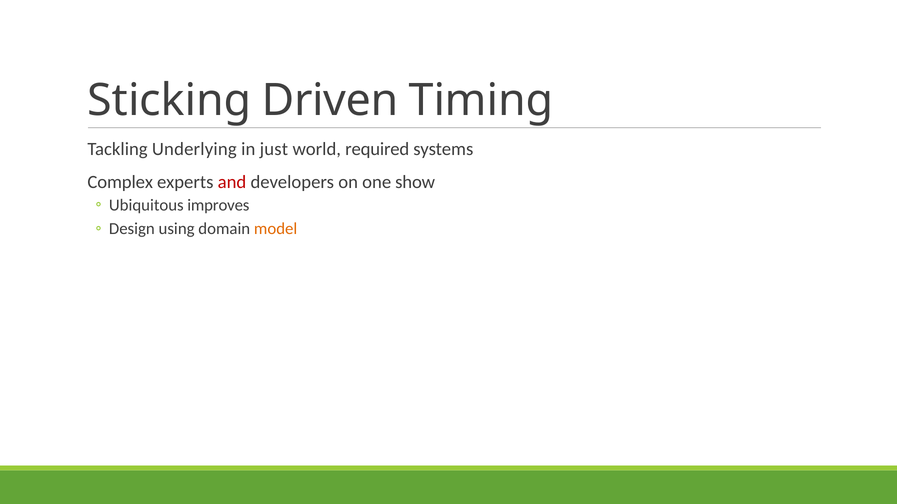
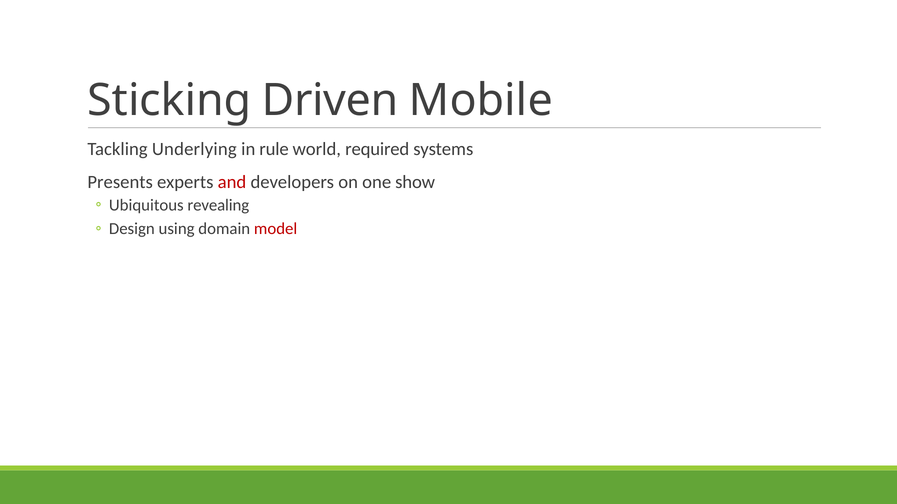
Timing: Timing -> Mobile
just: just -> rule
Complex: Complex -> Presents
improves: improves -> revealing
model colour: orange -> red
